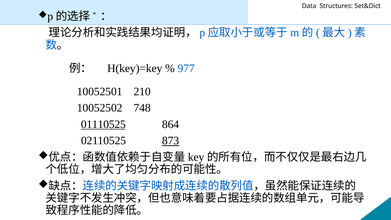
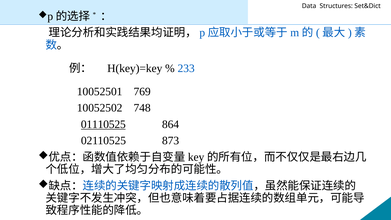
977: 977 -> 233
210: 210 -> 769
873 underline: present -> none
